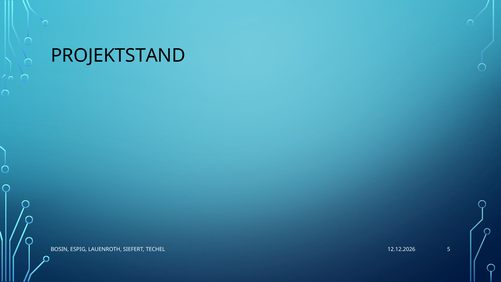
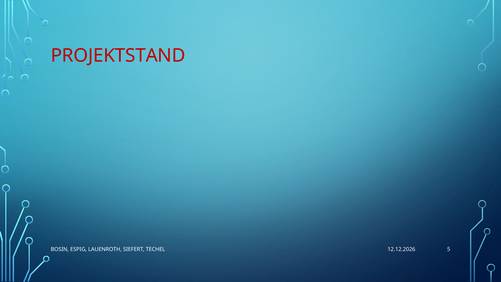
PROJEKTSTAND colour: black -> red
